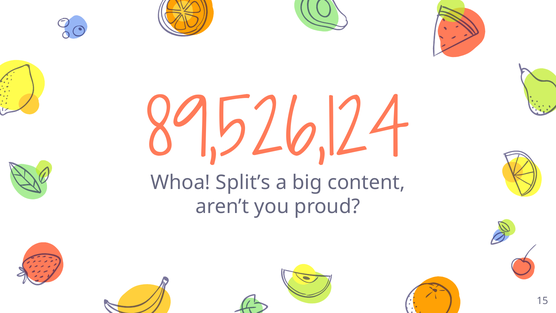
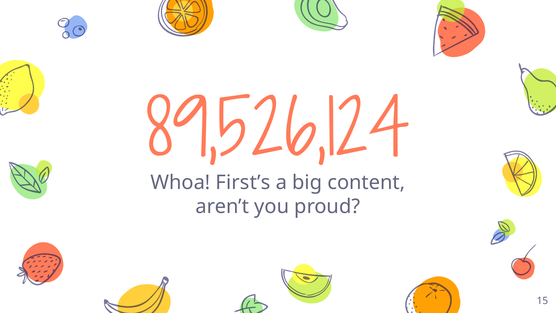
Split’s: Split’s -> First’s
